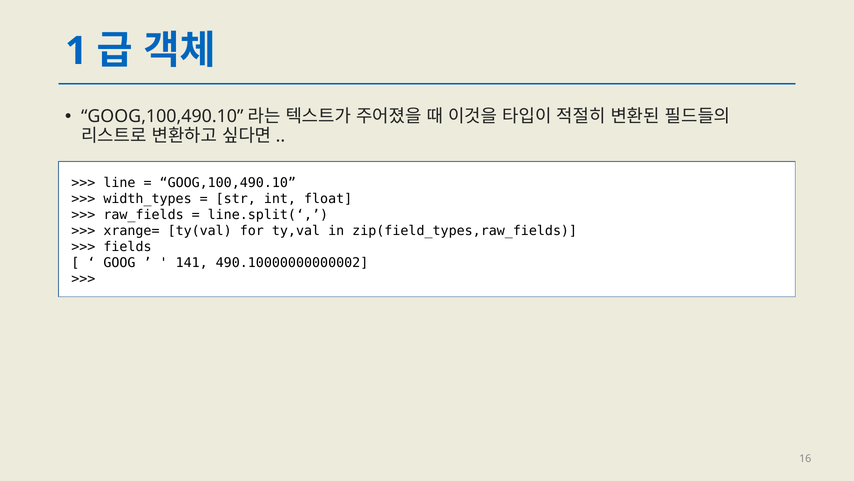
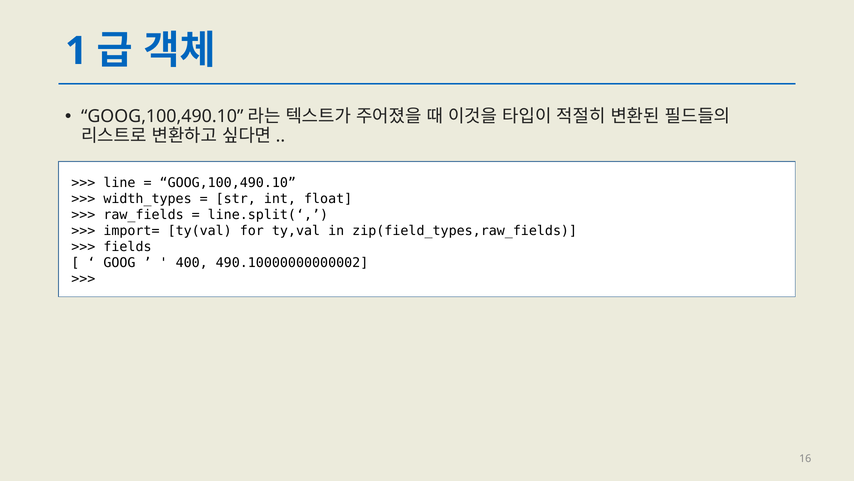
xrange=: xrange= -> import=
141: 141 -> 400
